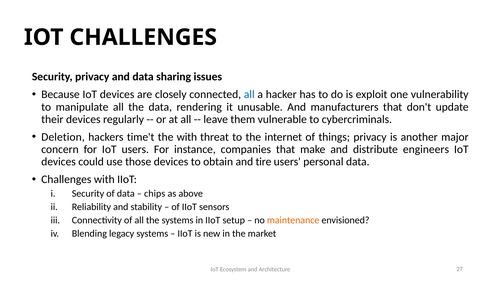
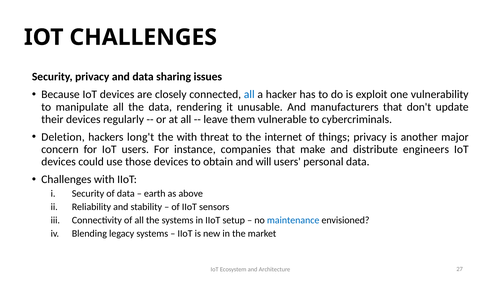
time't: time't -> long't
tire: tire -> will
chips: chips -> earth
maintenance colour: orange -> blue
